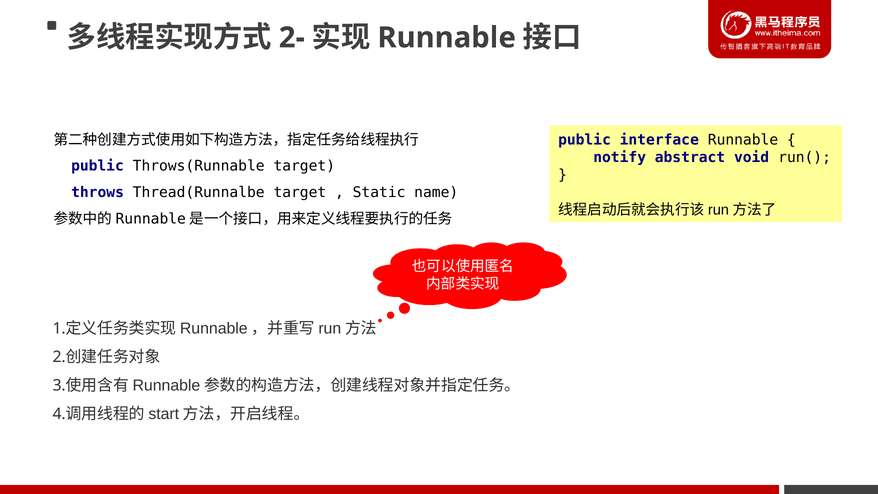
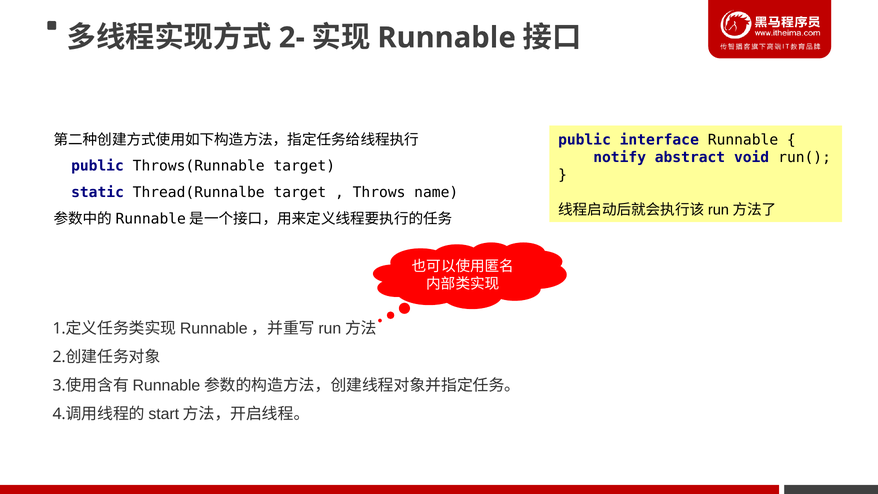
throws: throws -> static
Static: Static -> Throws
